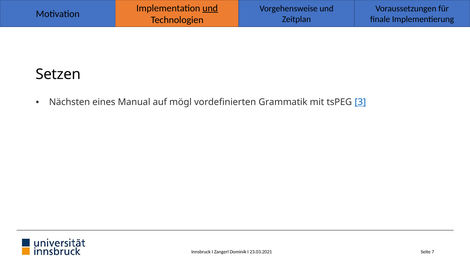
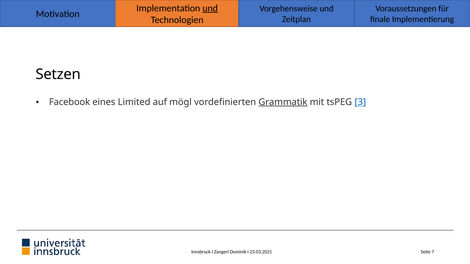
Nächsten: Nächsten -> Facebook
Manual: Manual -> Limited
Grammatik underline: none -> present
